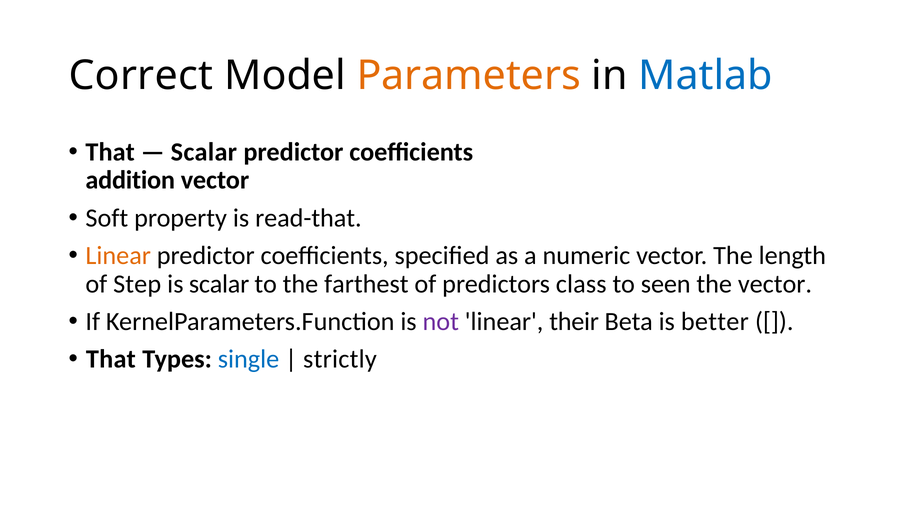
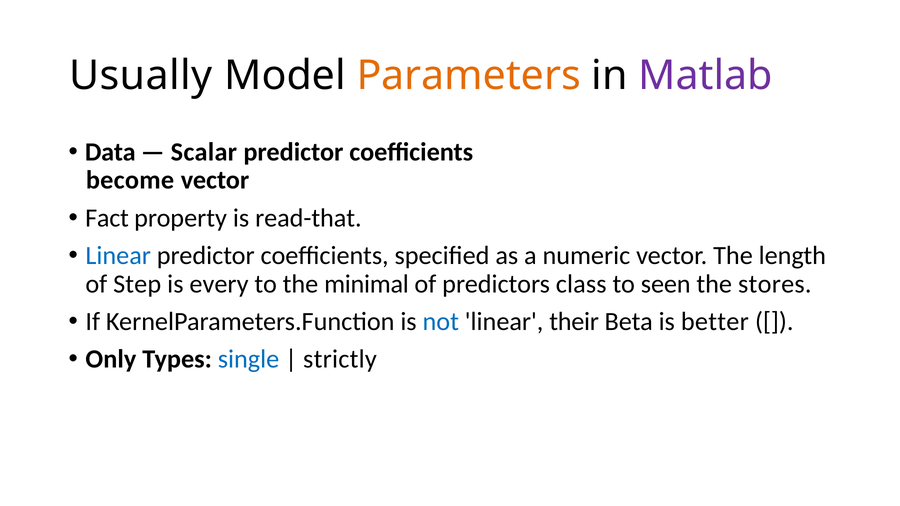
Correct: Correct -> Usually
Matlab colour: blue -> purple
That at (110, 152): That -> Data
addition: addition -> become
Soft: Soft -> Fact
Linear at (118, 256) colour: orange -> blue
is scalar: scalar -> every
farthest: farthest -> minimal
the vector: vector -> stores
not colour: purple -> blue
That at (111, 359): That -> Only
